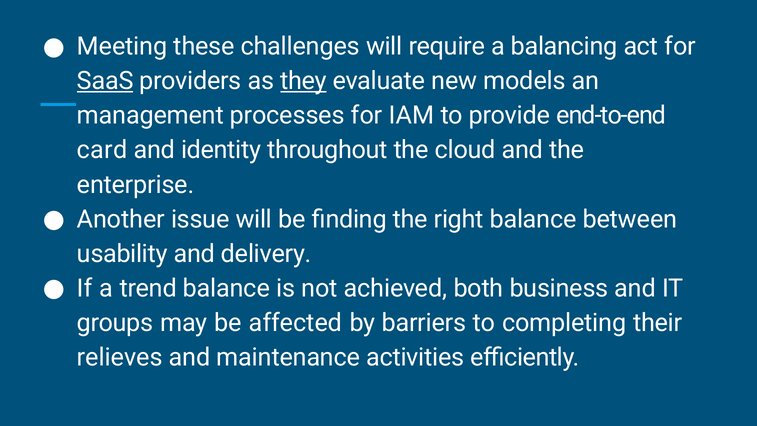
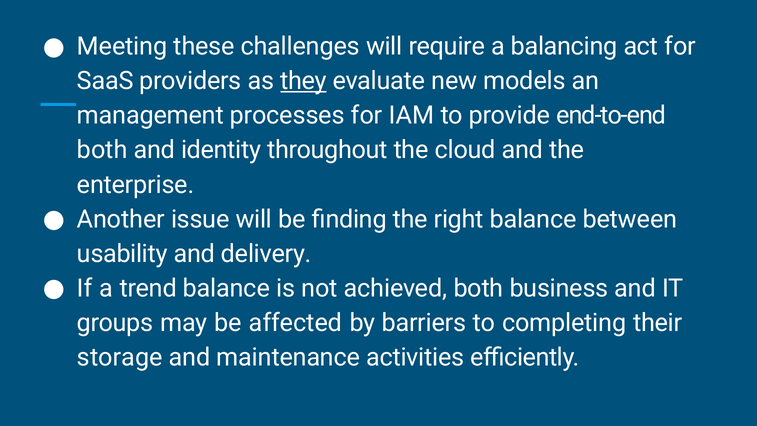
SaaS underline: present -> none
card at (102, 150): card -> both
relieves: relieves -> storage
